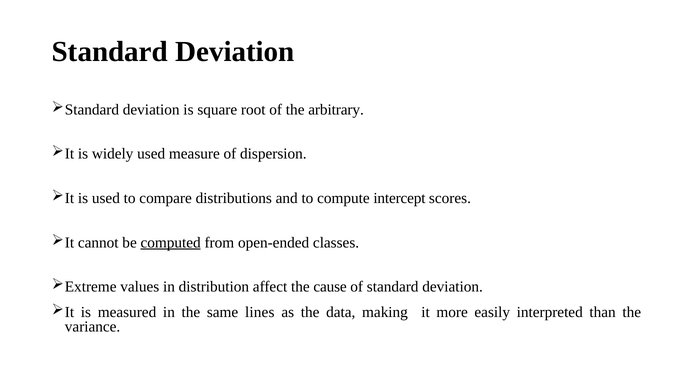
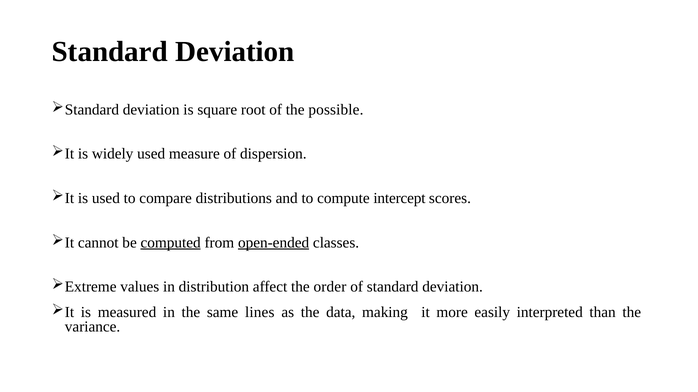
arbitrary: arbitrary -> possible
open-ended underline: none -> present
cause: cause -> order
